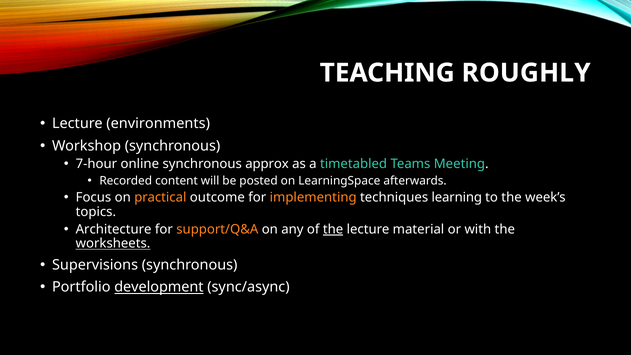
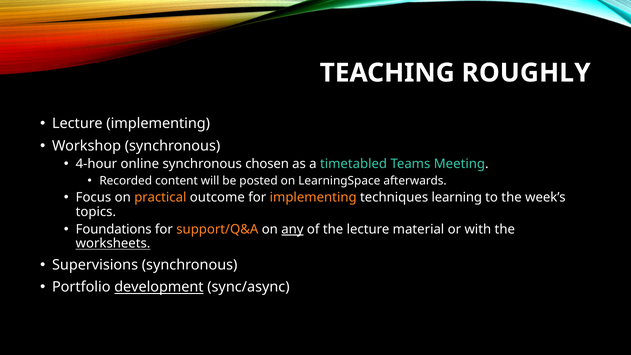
Lecture environments: environments -> implementing
7-hour: 7-hour -> 4-hour
approx: approx -> chosen
Architecture: Architecture -> Foundations
any underline: none -> present
the at (333, 229) underline: present -> none
